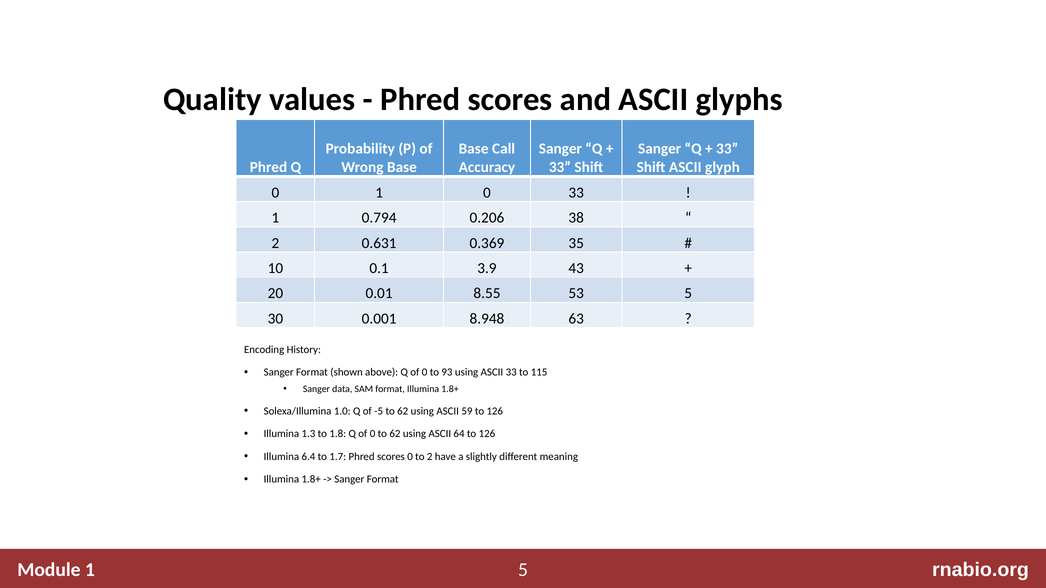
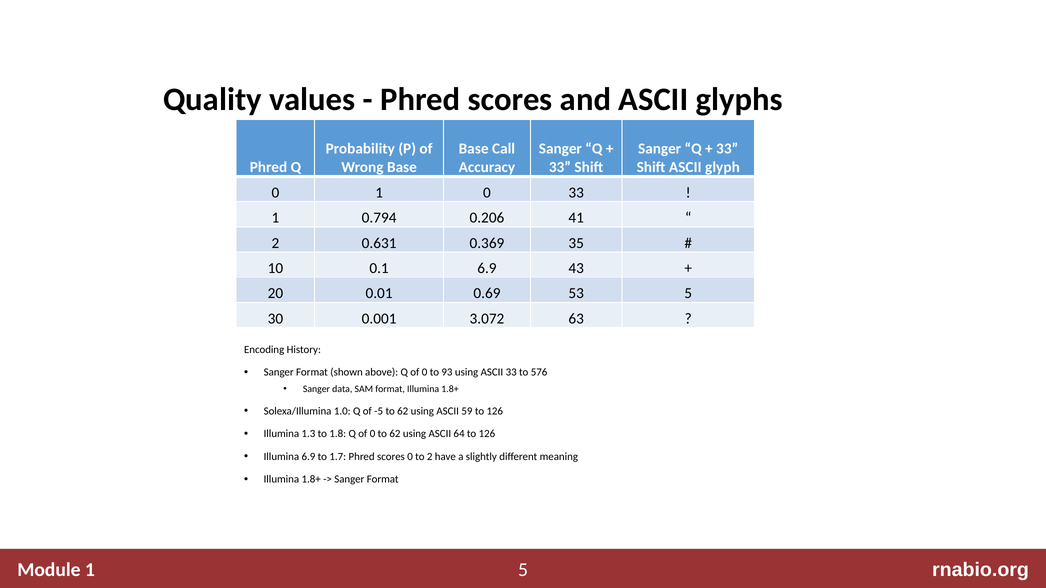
38: 38 -> 41
0.1 3.9: 3.9 -> 6.9
8.55: 8.55 -> 0.69
8.948: 8.948 -> 3.072
115: 115 -> 576
Illumina 6.4: 6.4 -> 6.9
